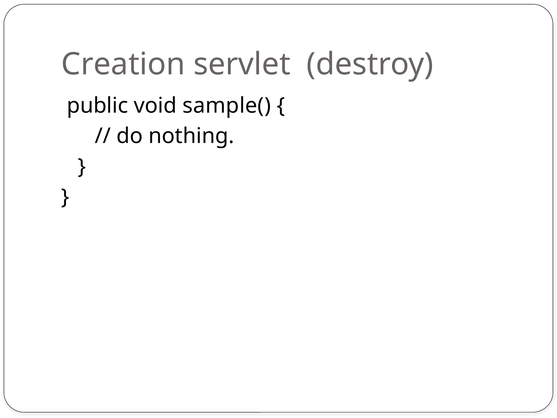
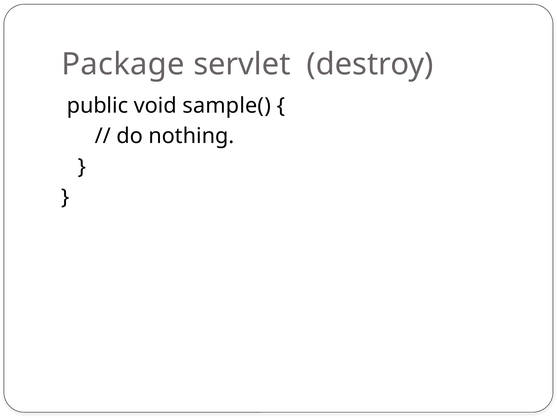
Creation: Creation -> Package
